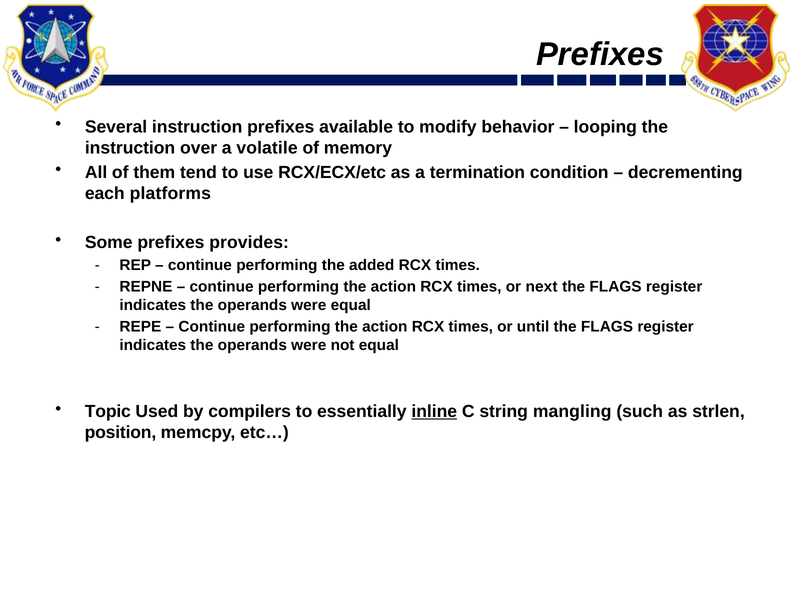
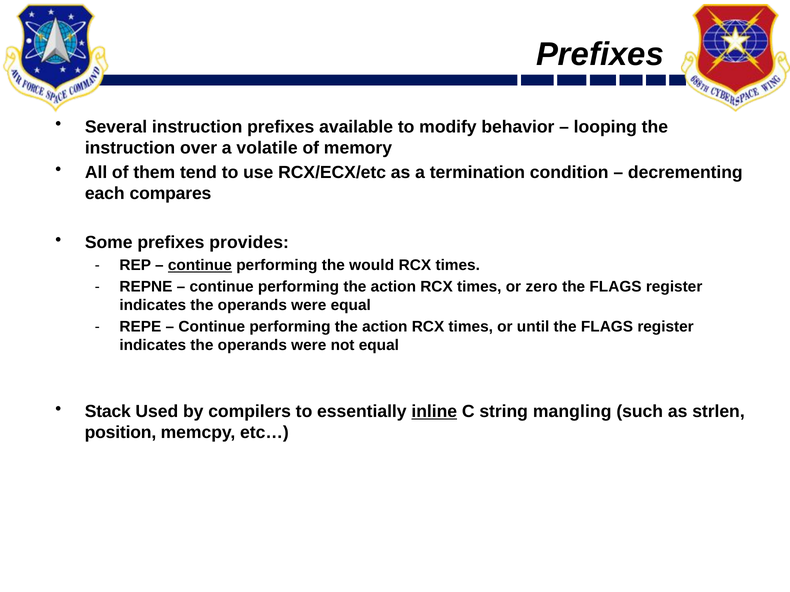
platforms: platforms -> compares
continue at (200, 266) underline: none -> present
added: added -> would
next: next -> zero
Topic: Topic -> Stack
